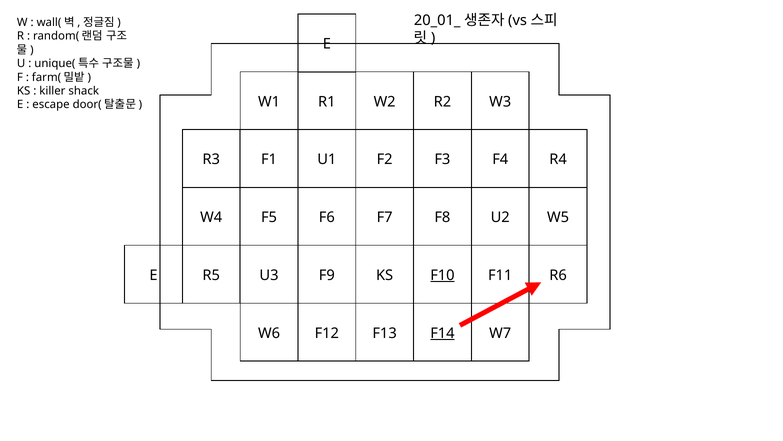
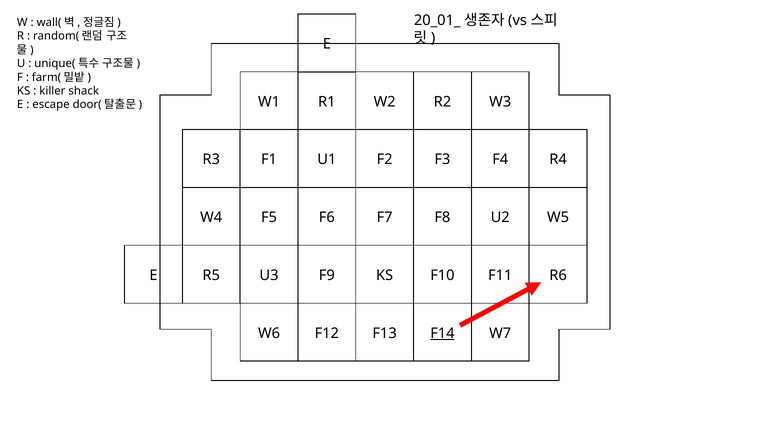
F10 underline: present -> none
